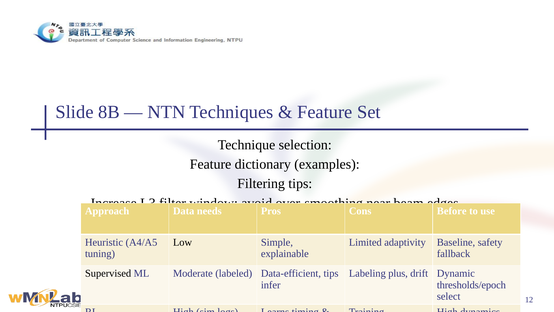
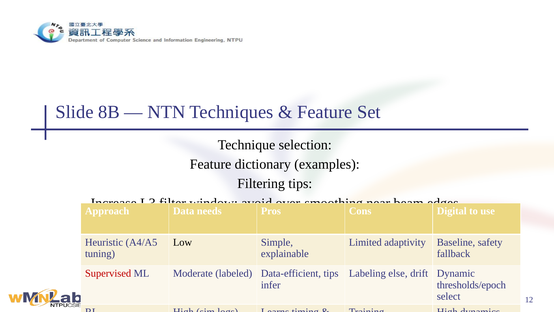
Before: Before -> Digital
Supervised colour: black -> red
plus: plus -> else
